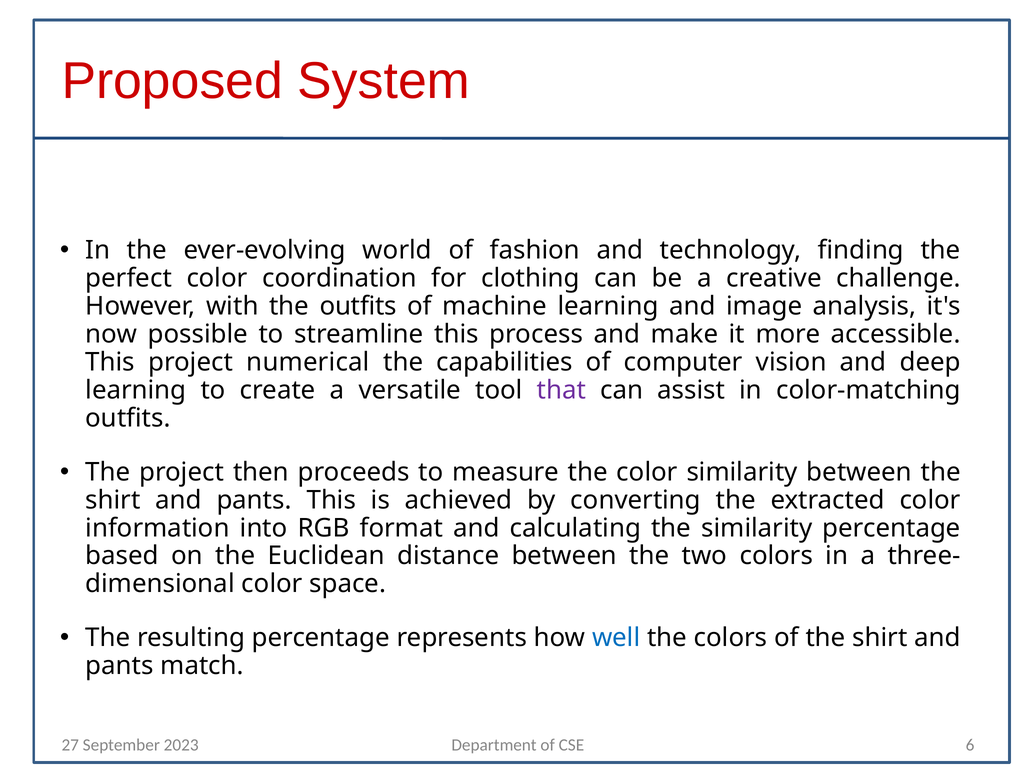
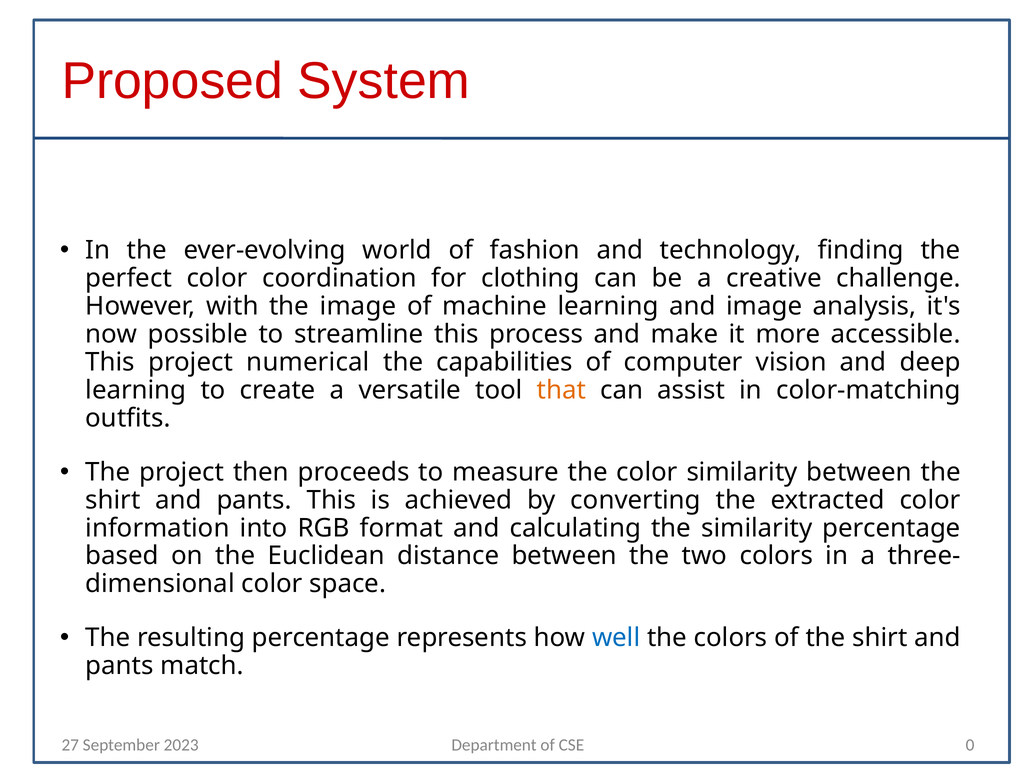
the outfits: outfits -> image
that colour: purple -> orange
6: 6 -> 0
